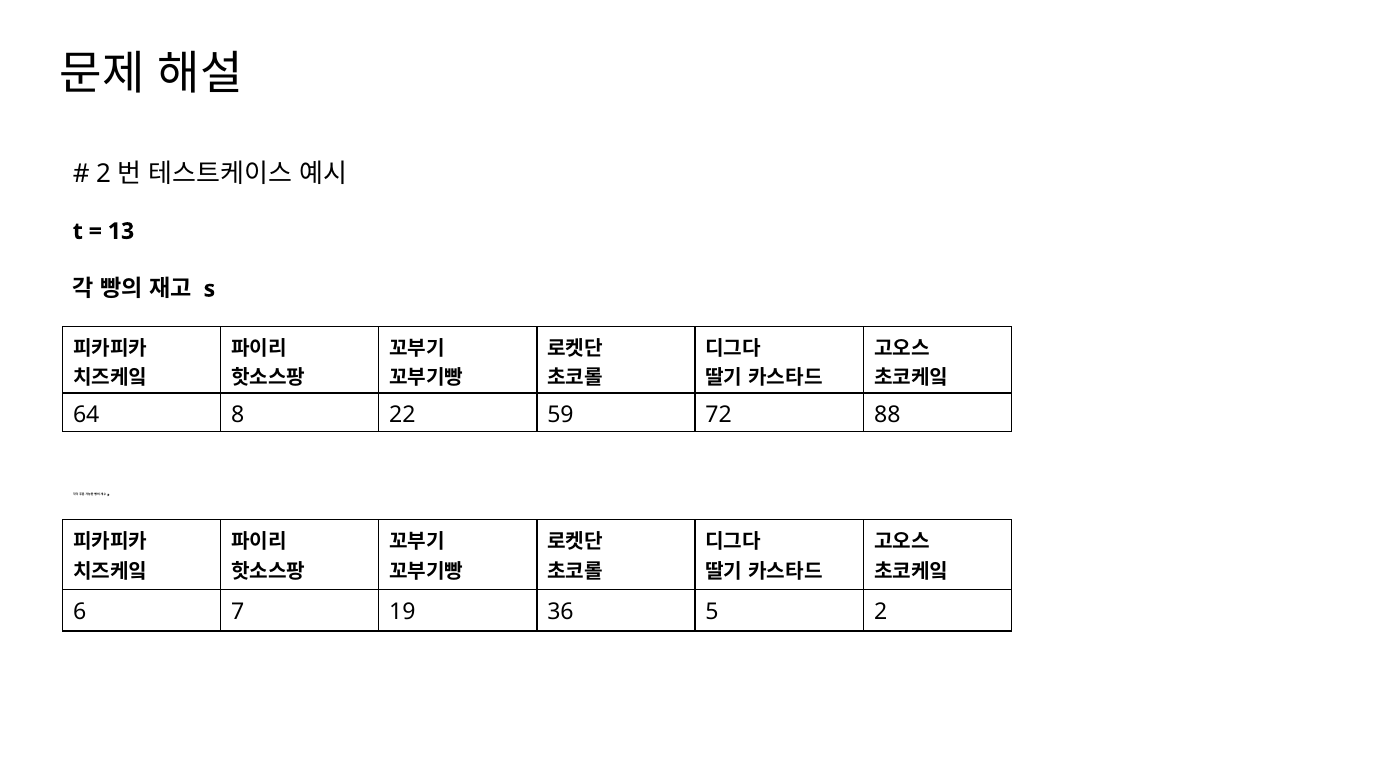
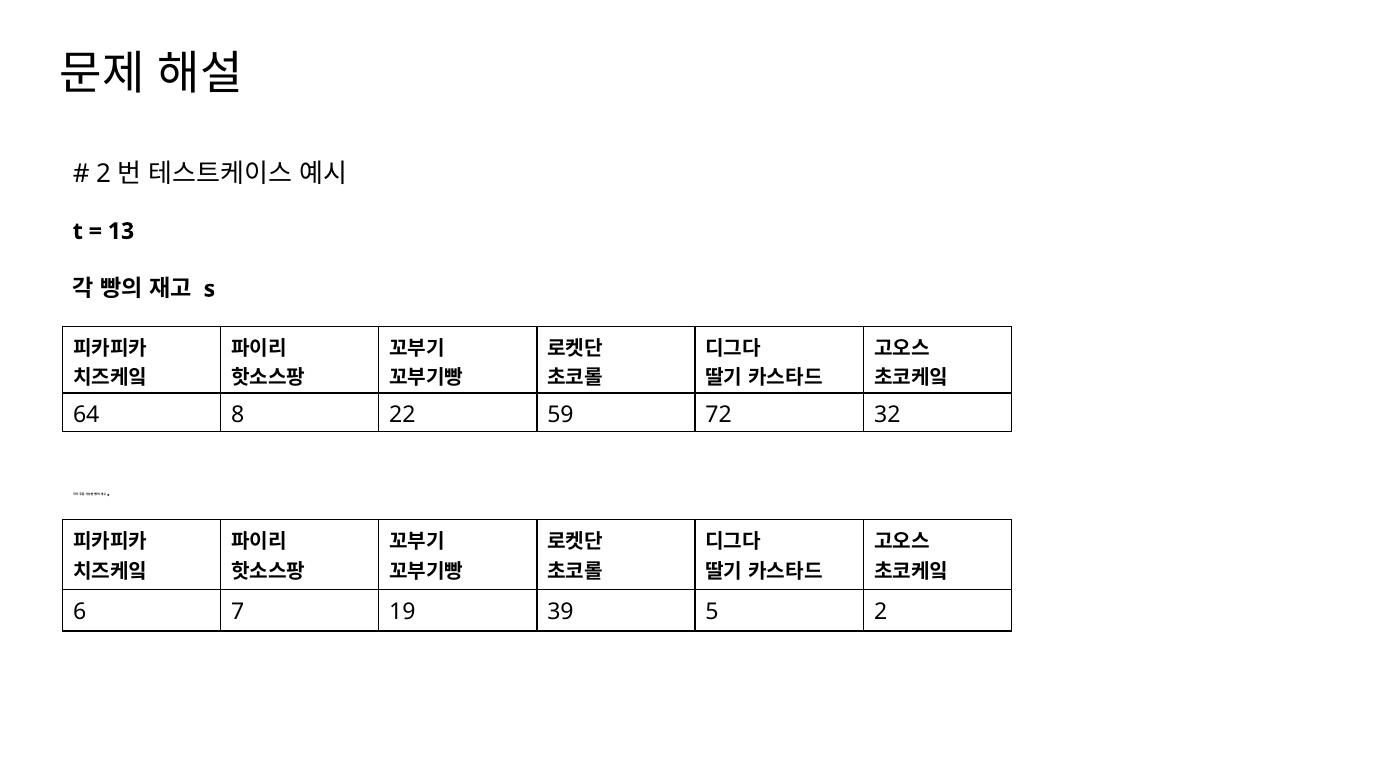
88: 88 -> 32
36: 36 -> 39
